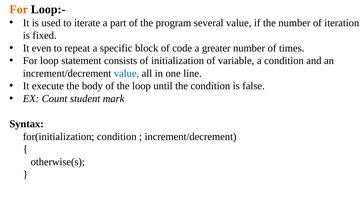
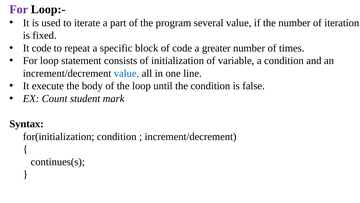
For at (19, 9) colour: orange -> purple
It even: even -> code
otherwise(s: otherwise(s -> continues(s
